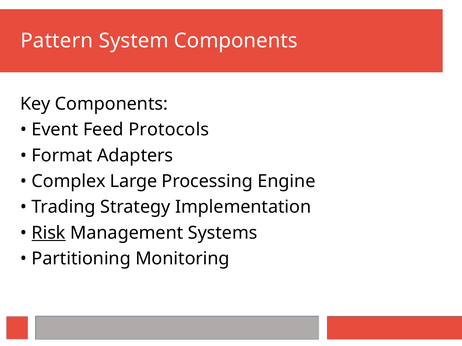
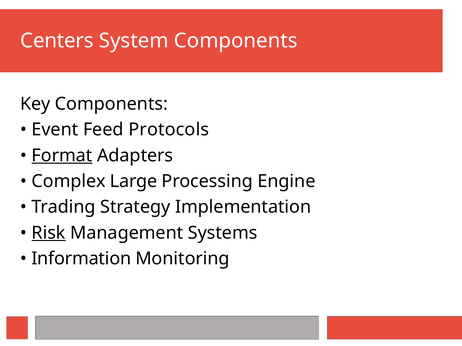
Pattern: Pattern -> Centers
Format underline: none -> present
Partitioning: Partitioning -> Information
